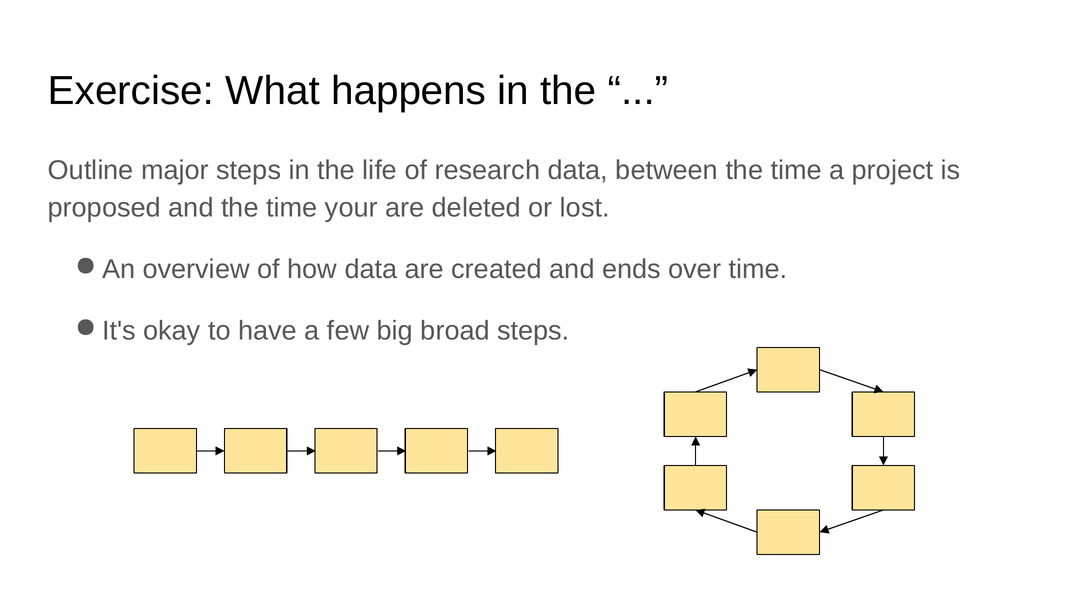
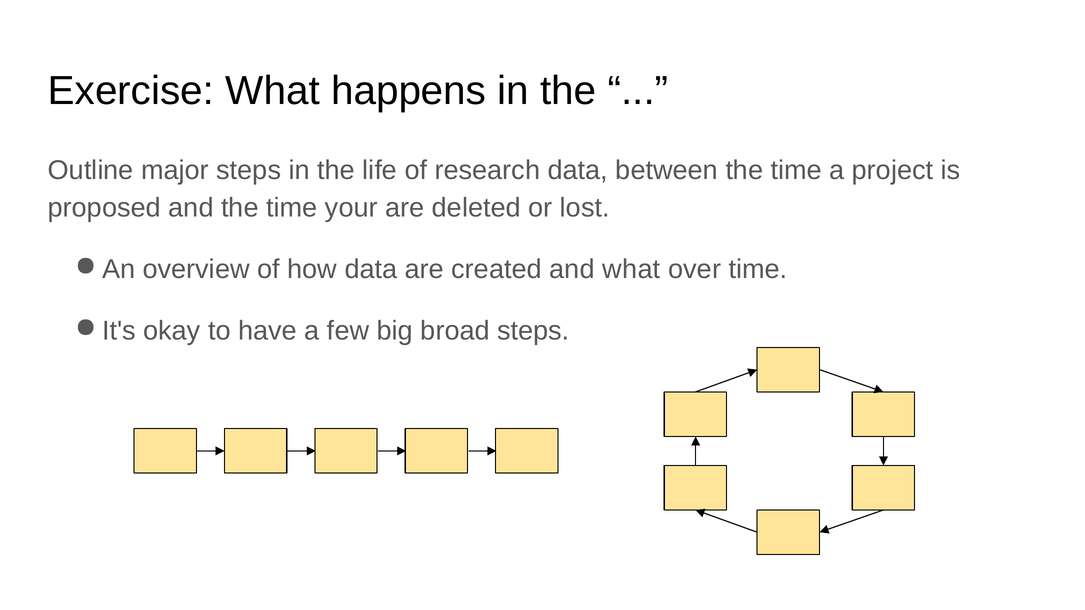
and ends: ends -> what
